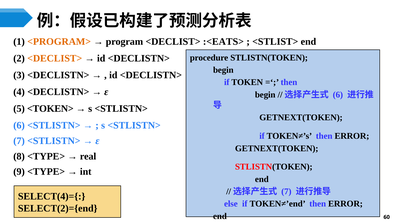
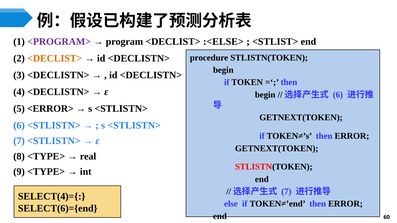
<PROGRAM> colour: orange -> purple
:<EATS>: :<EATS> -> :<ELSE>
<TOKEN>: <TOKEN> -> <ERROR>
SELECT(2)={end: SELECT(2)={end -> SELECT(6)={end
